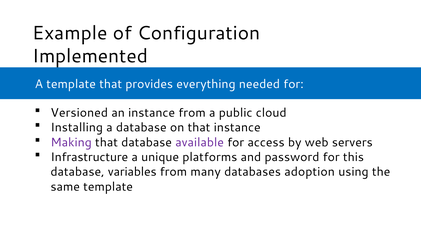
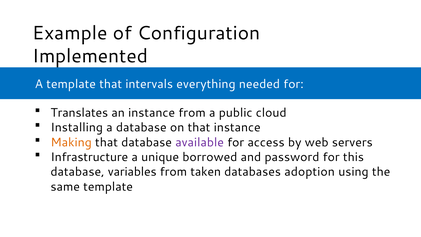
provides: provides -> intervals
Versioned: Versioned -> Translates
Making colour: purple -> orange
platforms: platforms -> borrowed
many: many -> taken
